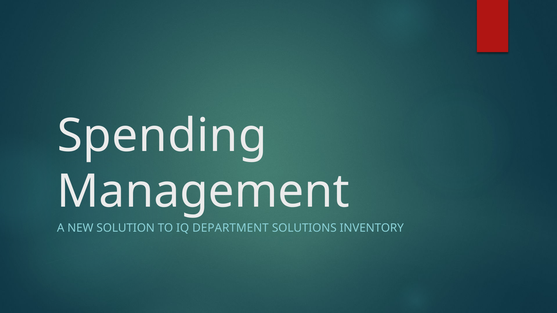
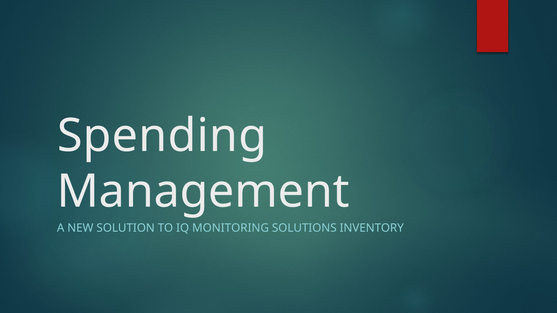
DEPARTMENT: DEPARTMENT -> MONITORING
